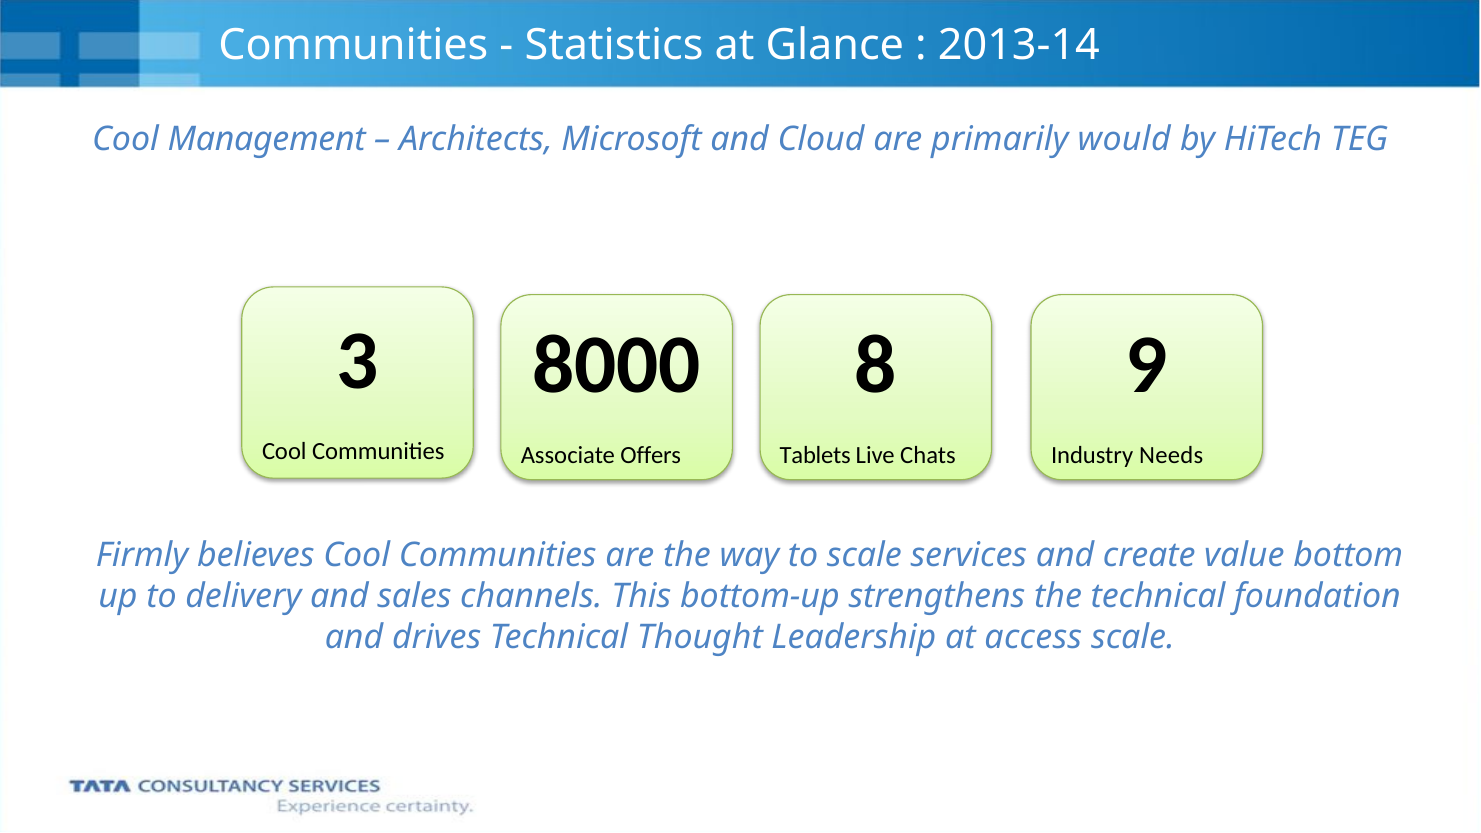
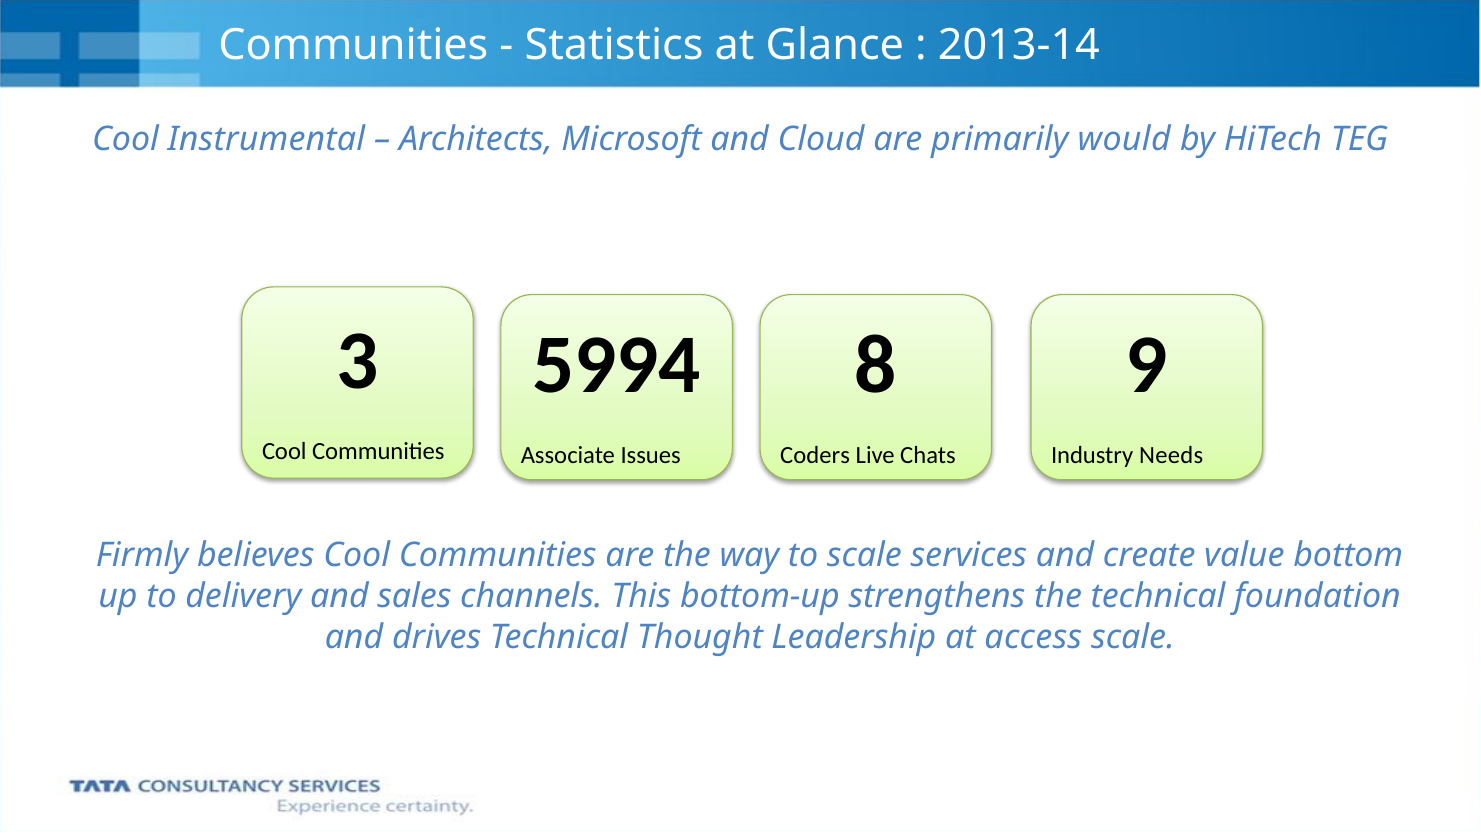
Management: Management -> Instrumental
8000: 8000 -> 5994
Offers: Offers -> Issues
Tablets: Tablets -> Coders
